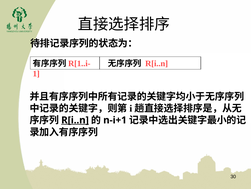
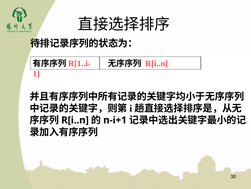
R[i..n at (75, 120) underline: present -> none
